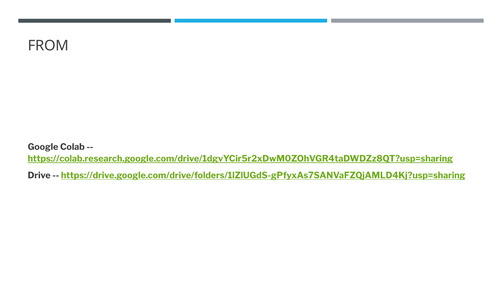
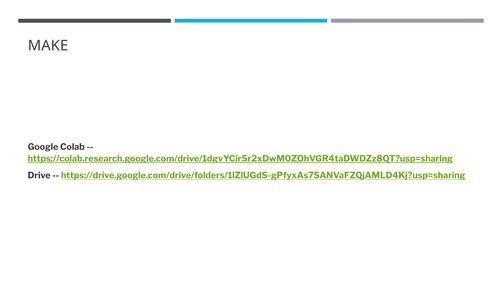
FROM: FROM -> MAKE
